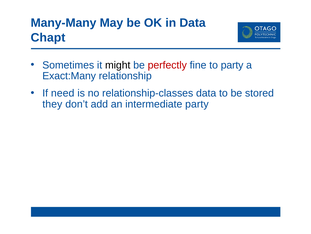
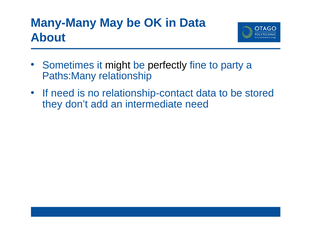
Chapt: Chapt -> About
perfectly colour: red -> black
Exact:Many: Exact:Many -> Paths:Many
relationship-classes: relationship-classes -> relationship-contact
intermediate party: party -> need
